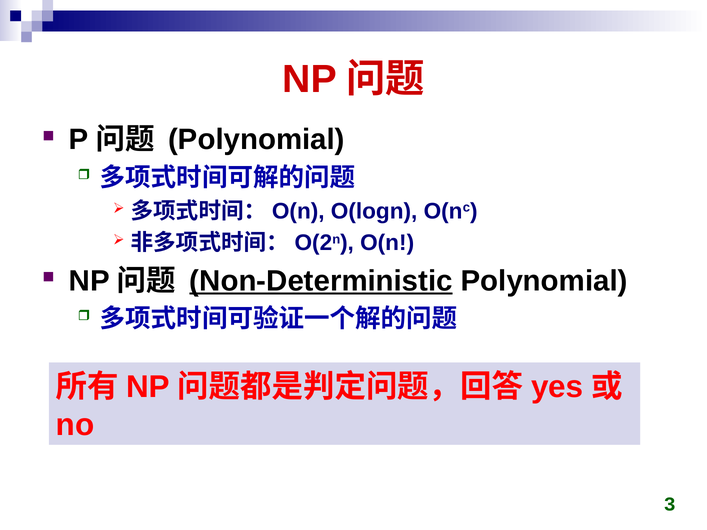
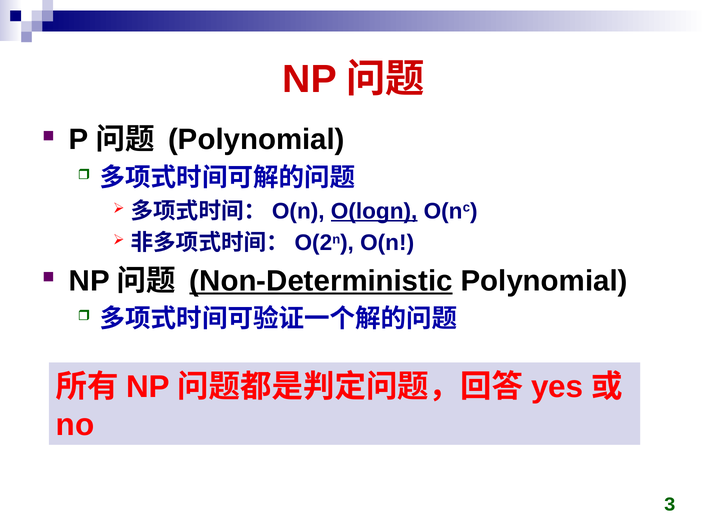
O(logn underline: none -> present
